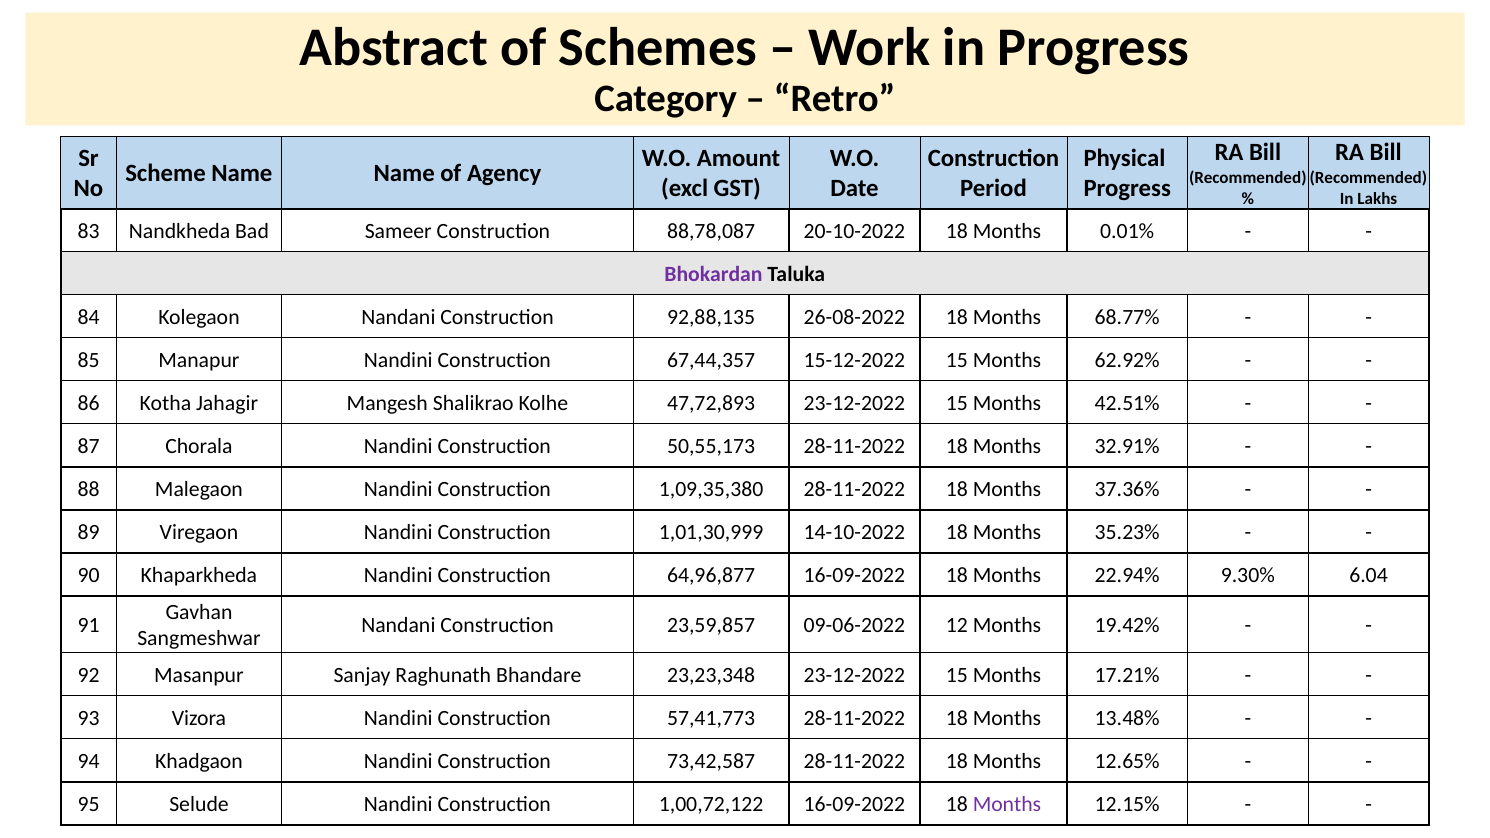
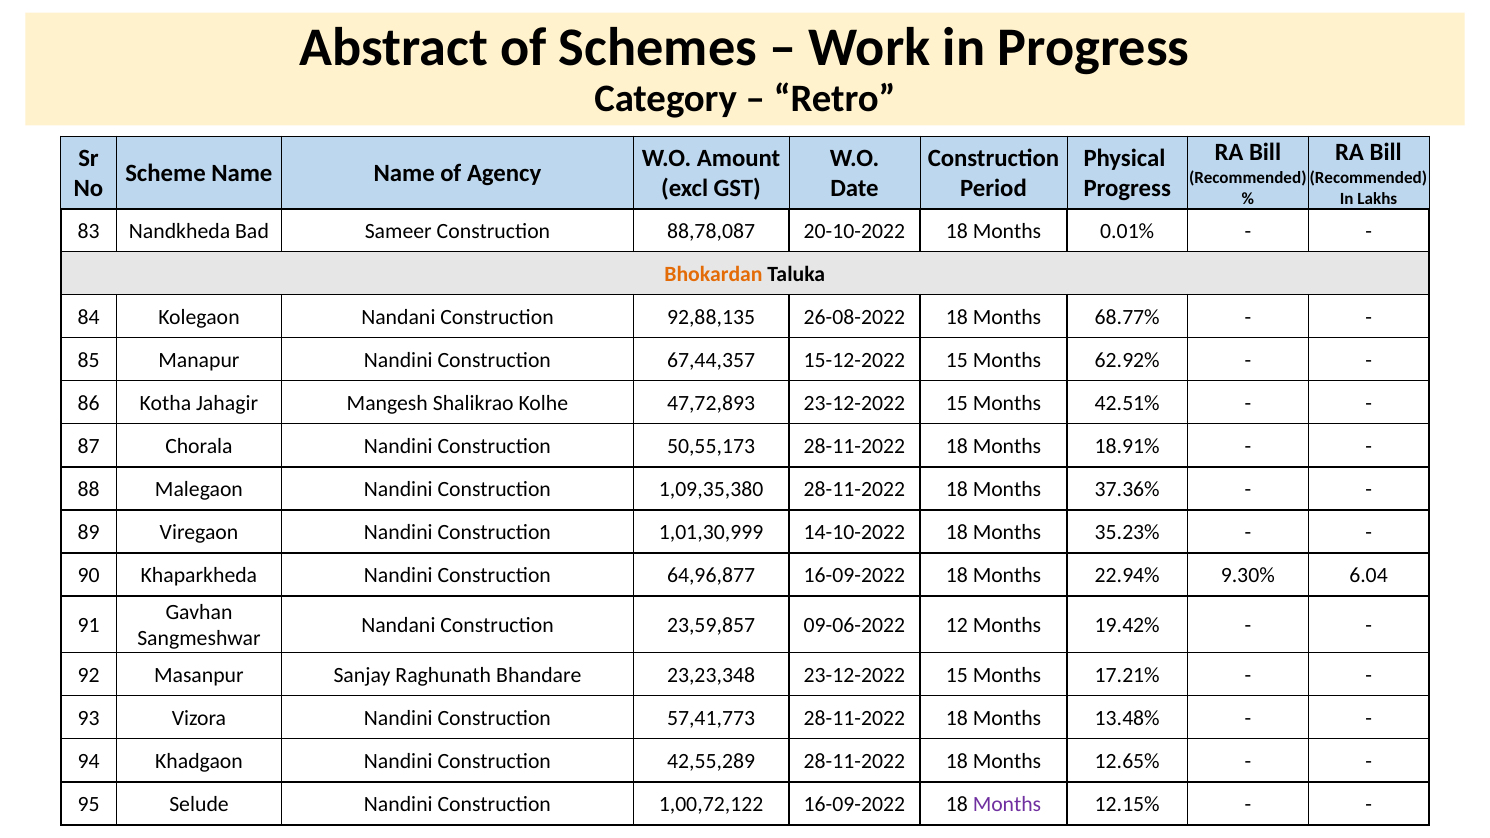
Bhokardan colour: purple -> orange
32.91%: 32.91% -> 18.91%
73,42,587: 73,42,587 -> 42,55,289
